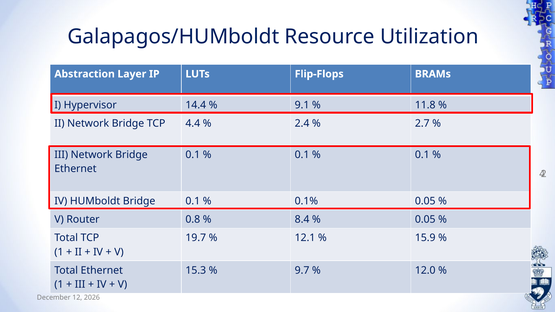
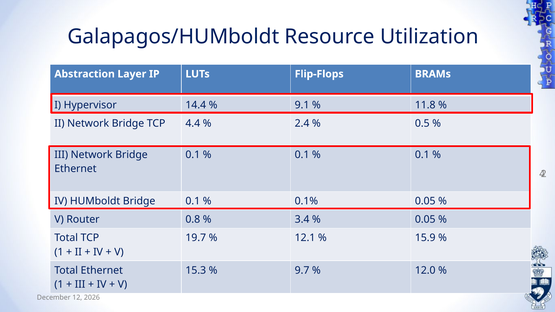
2.7: 2.7 -> 0.5
8.4: 8.4 -> 3.4
